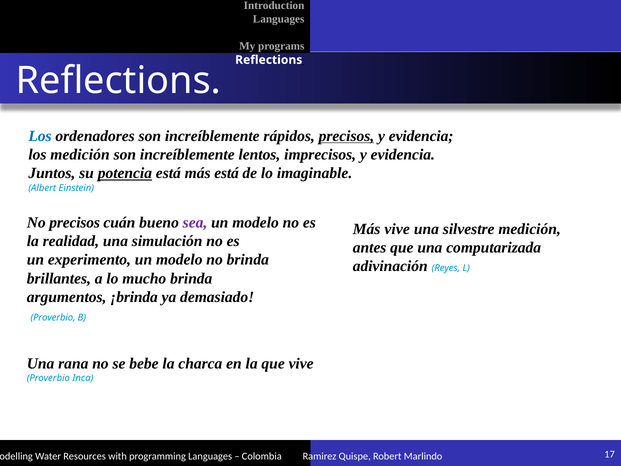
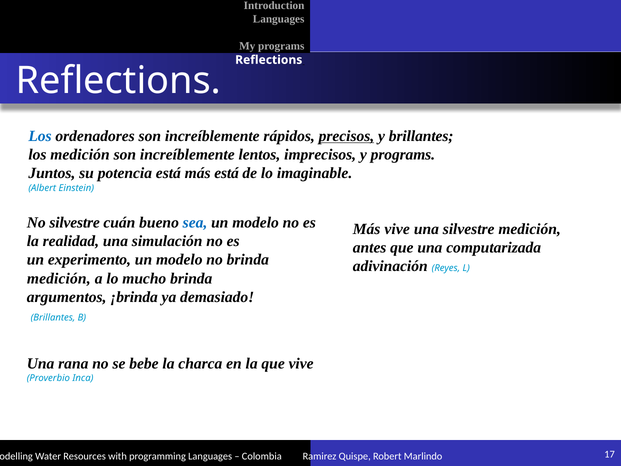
evidencia at (421, 136): evidencia -> brillantes
imprecisos y evidencia: evidencia -> programs
potencia underline: present -> none
No precisos: precisos -> silvestre
sea colour: purple -> blue
brillantes at (59, 278): brillantes -> medición
Proverbio at (53, 317): Proverbio -> Brillantes
